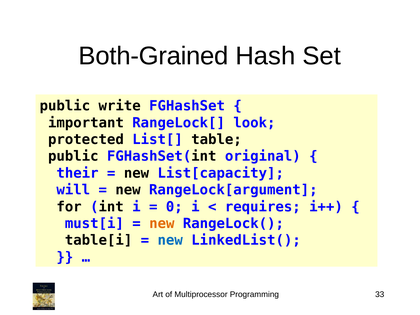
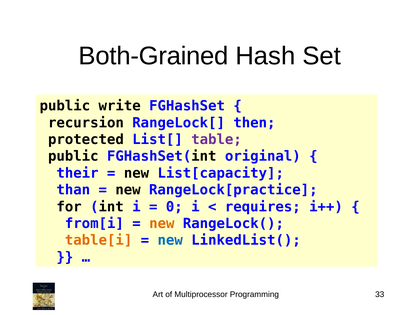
important: important -> recursion
look: look -> then
table colour: black -> purple
will: will -> than
RangeLock[argument: RangeLock[argument -> RangeLock[practice
must[i: must[i -> from[i
table[i colour: black -> orange
